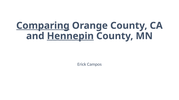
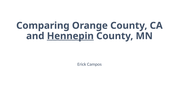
Comparing underline: present -> none
